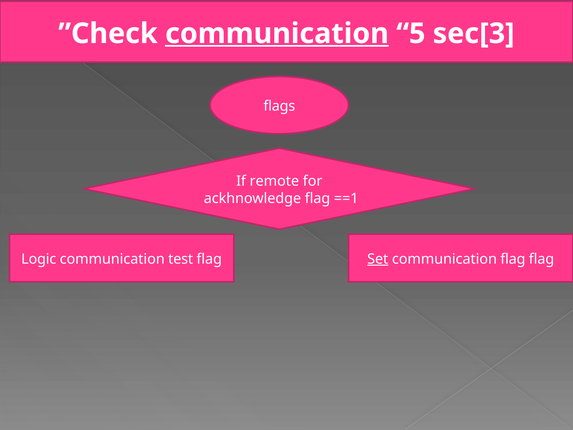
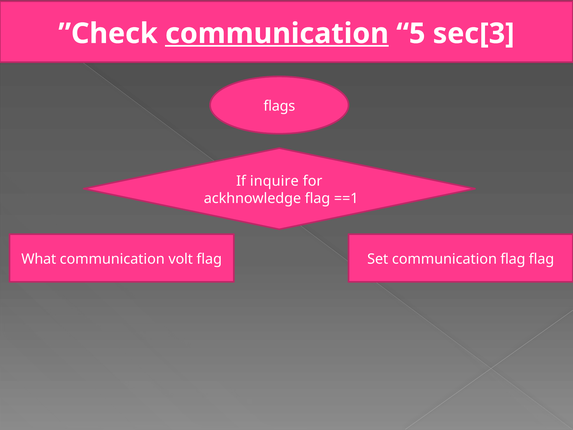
remote: remote -> inquire
Logic: Logic -> What
test: test -> volt
Set underline: present -> none
